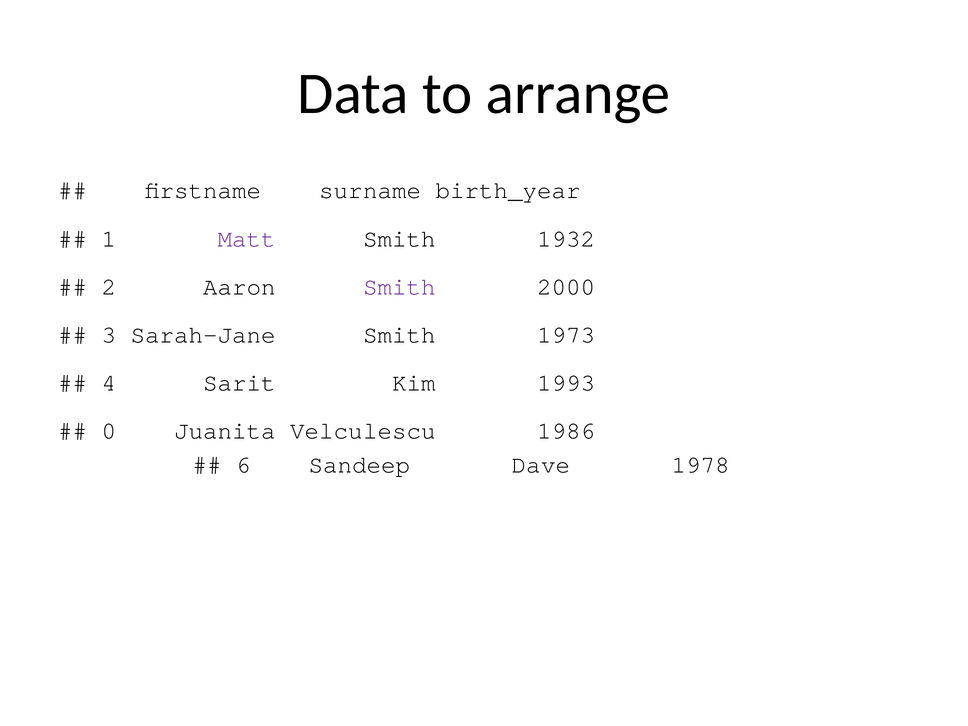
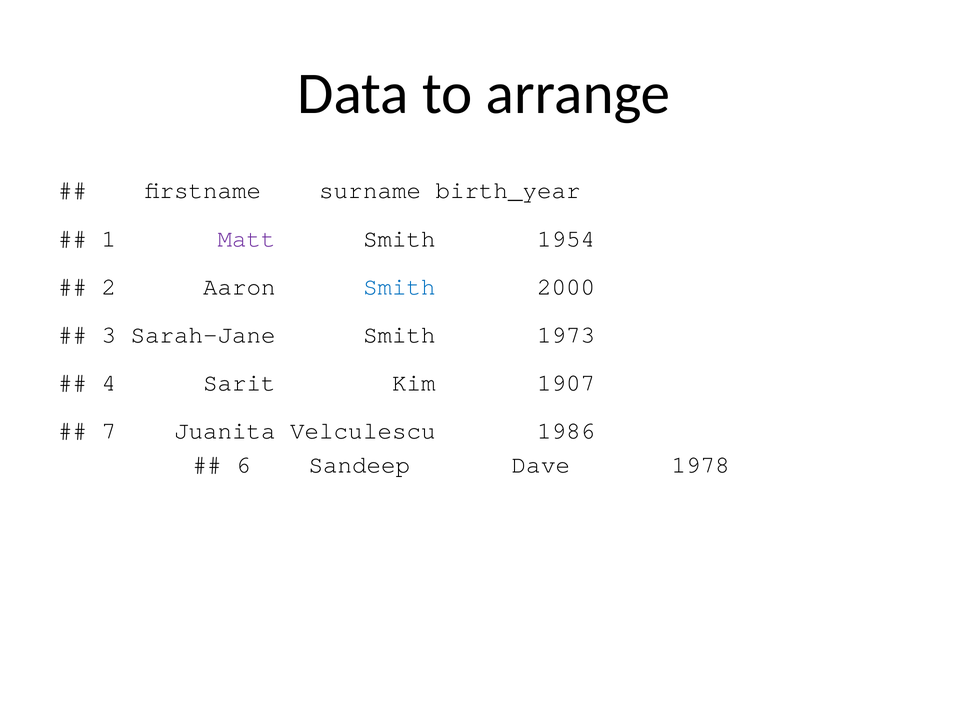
1932: 1932 -> 1954
Smith at (399, 287) colour: purple -> blue
1993: 1993 -> 1907
0: 0 -> 7
